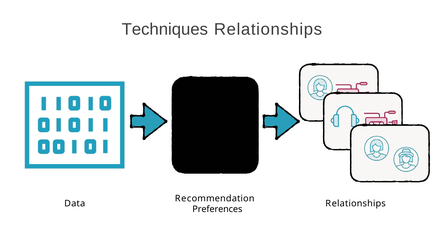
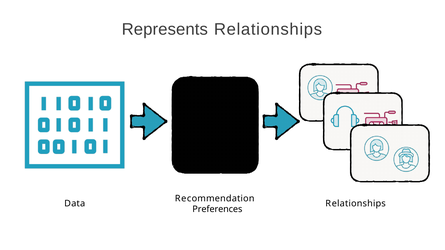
Techniques: Techniques -> Represents
